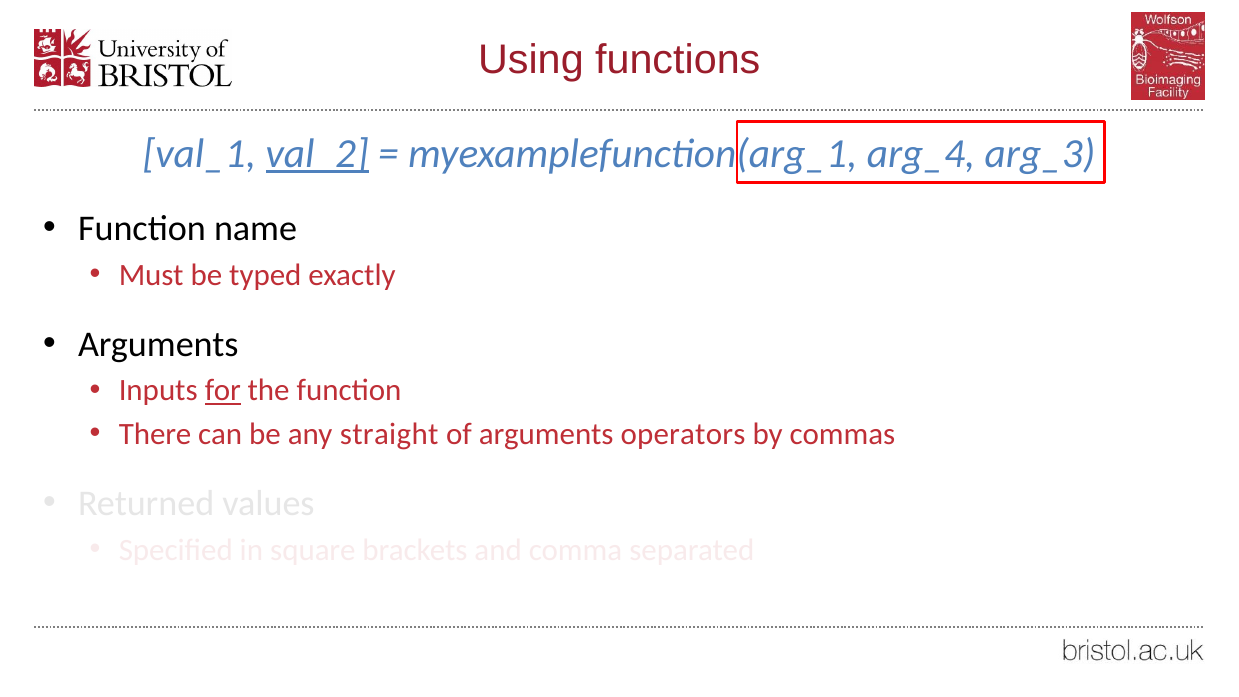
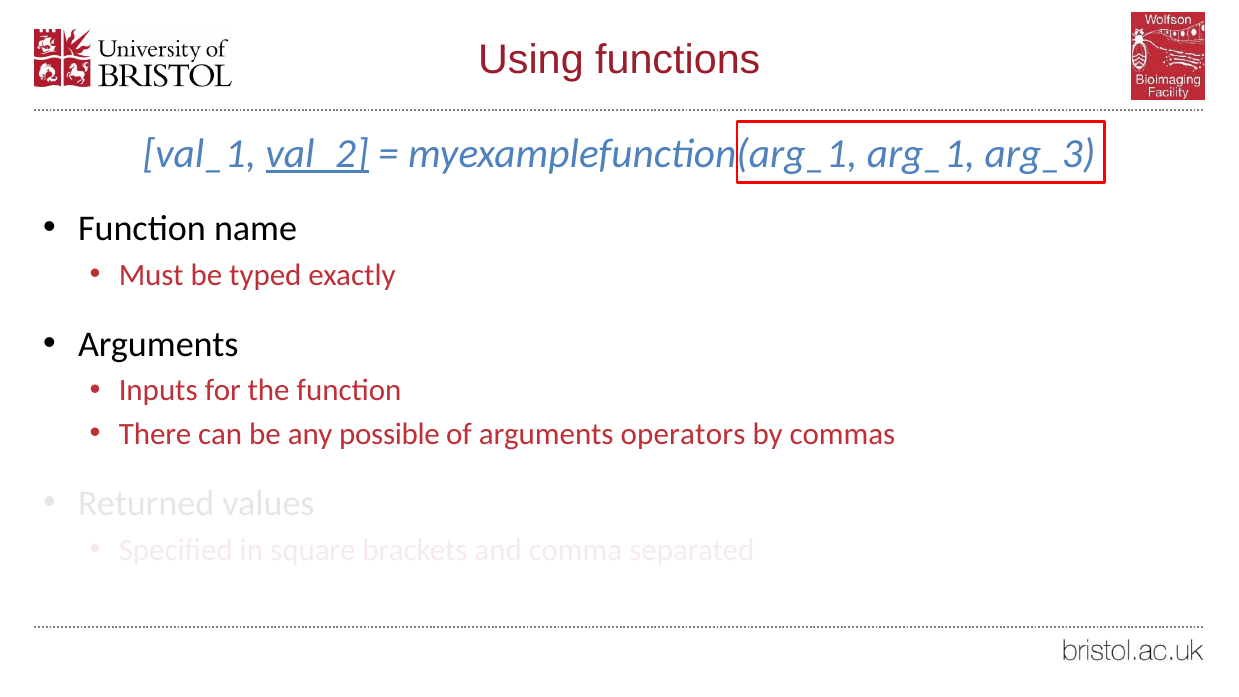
arg_4: arg_4 -> arg_1
for underline: present -> none
straight: straight -> possible
